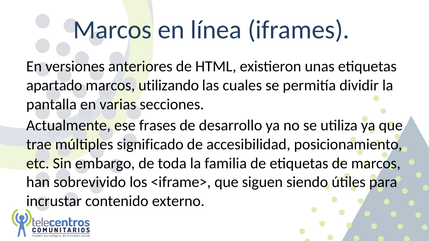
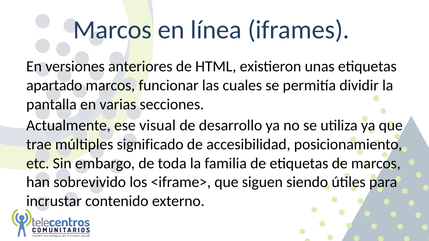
utilizando: utilizando -> funcionar
frases: frases -> visual
